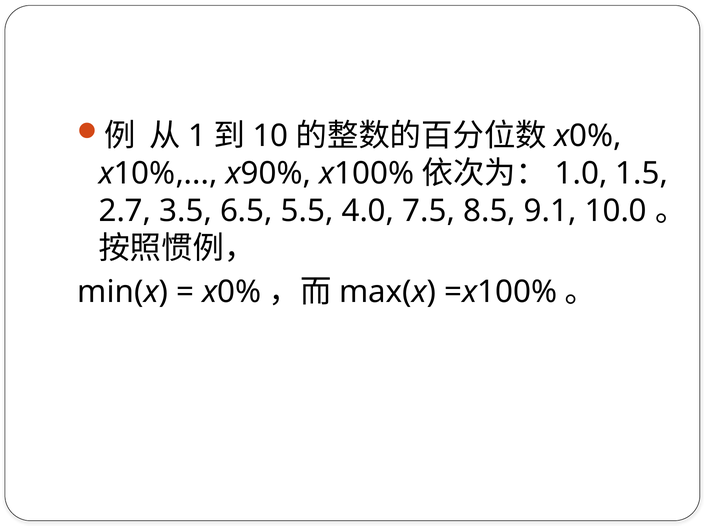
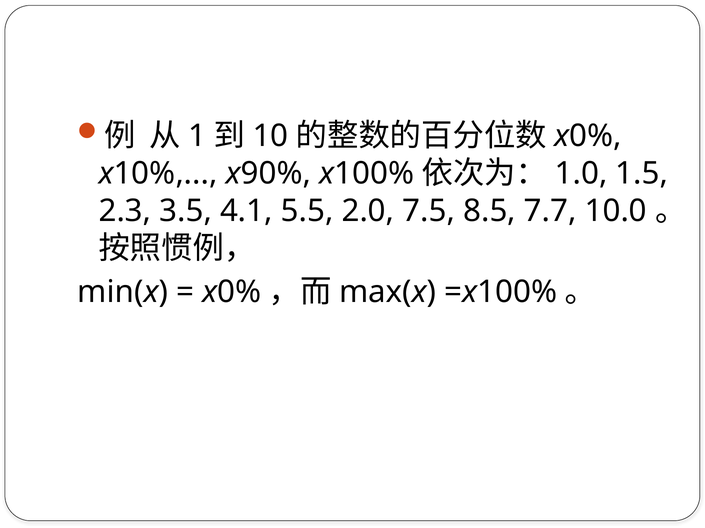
2.7: 2.7 -> 2.3
6.5: 6.5 -> 4.1
4.0: 4.0 -> 2.0
9.1: 9.1 -> 7.7
